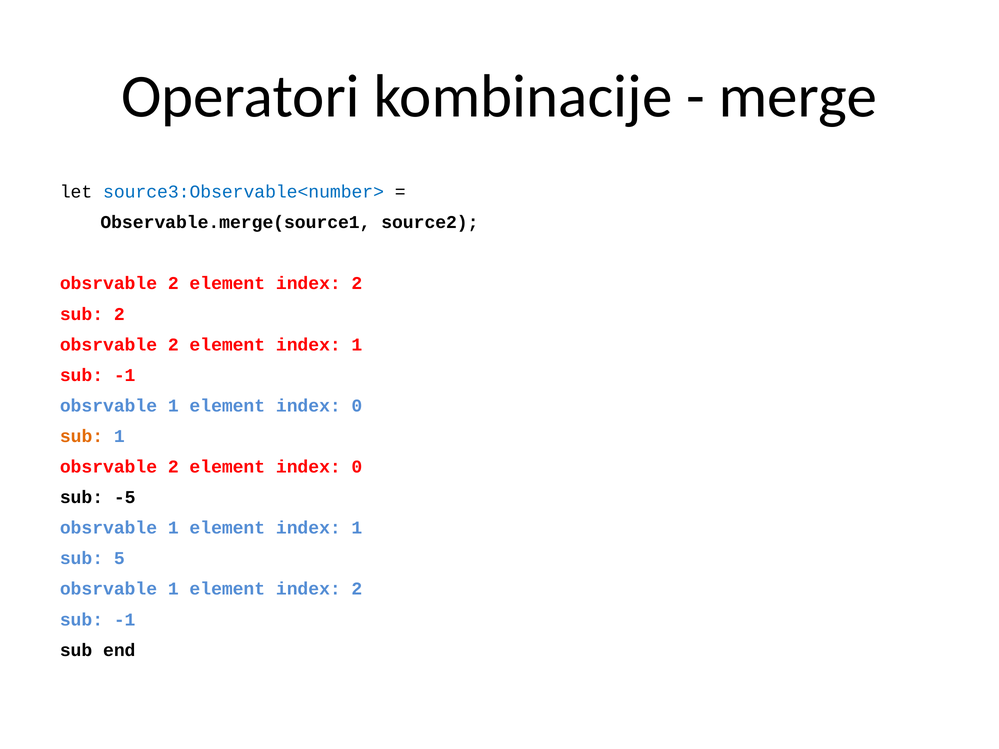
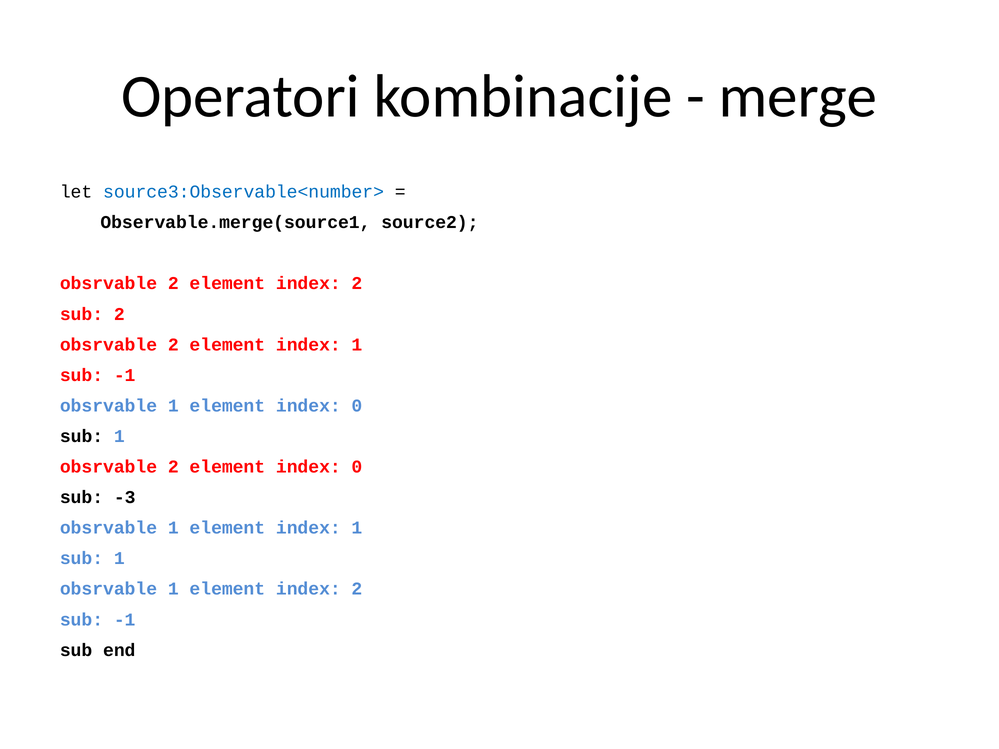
sub at (82, 436) colour: orange -> black
-5: -5 -> -3
5 at (119, 559): 5 -> 1
